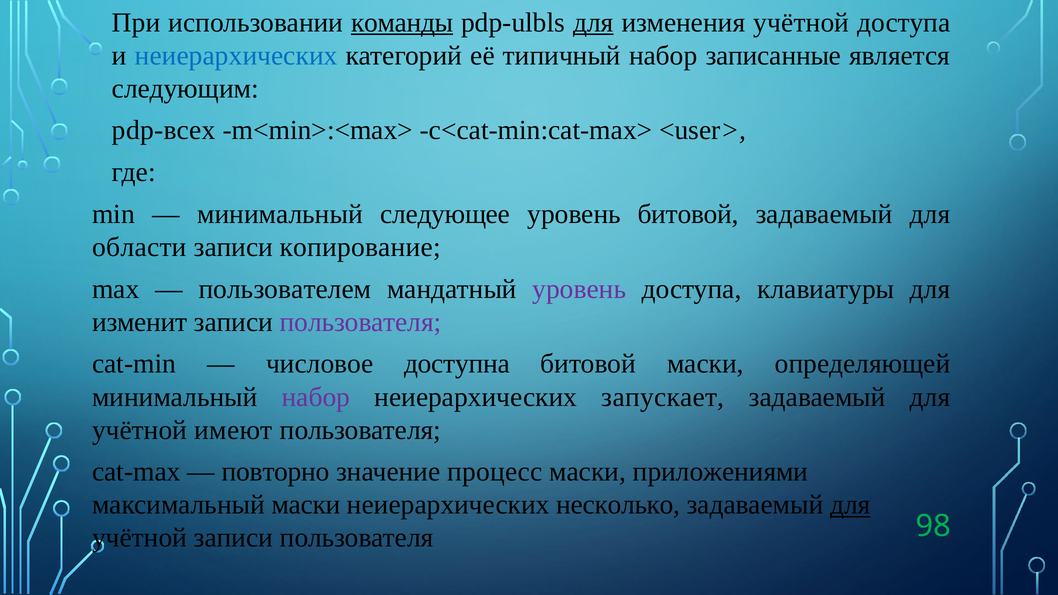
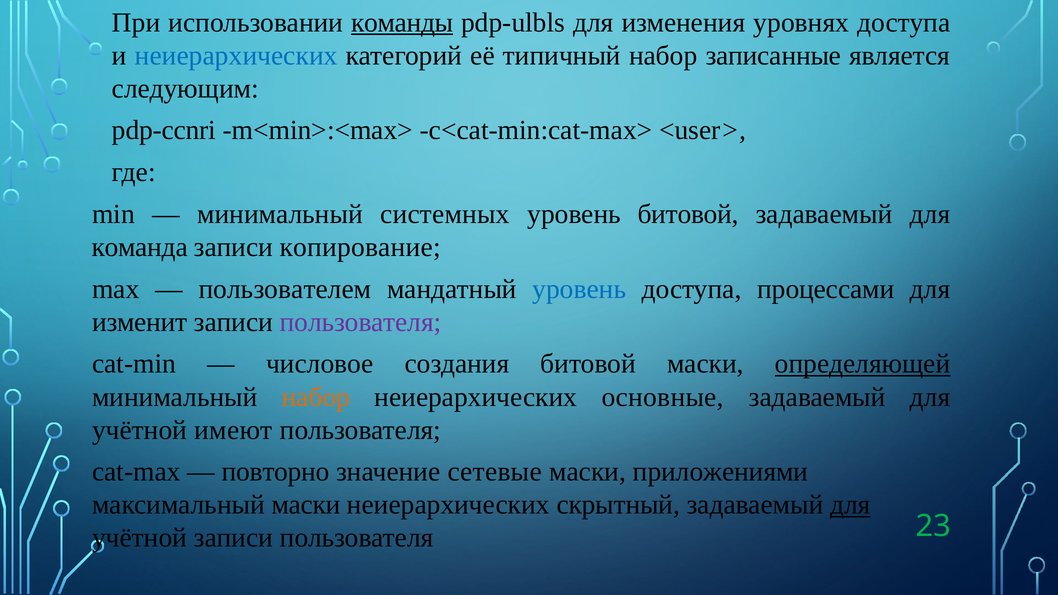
для at (593, 22) underline: present -> none
изменения учётной: учётной -> уровнях
pdp-всех: pdp-всех -> pdp-ccnri
следующее: следующее -> системных
области: области -> команда
уровень at (579, 289) colour: purple -> blue
клавиатуры: клавиатуры -> процессами
доступна: доступна -> создания
определяющей underline: none -> present
набор at (316, 397) colour: purple -> orange
запускает: запускает -> основные
процесс: процесс -> сетевые
несколько: несколько -> скрытный
98: 98 -> 23
